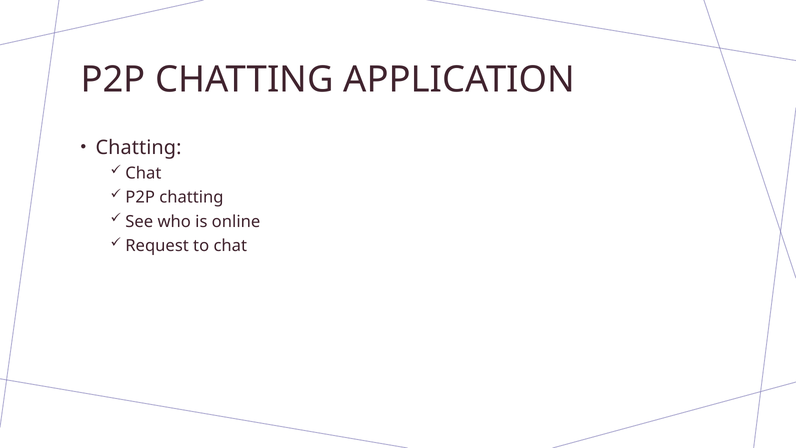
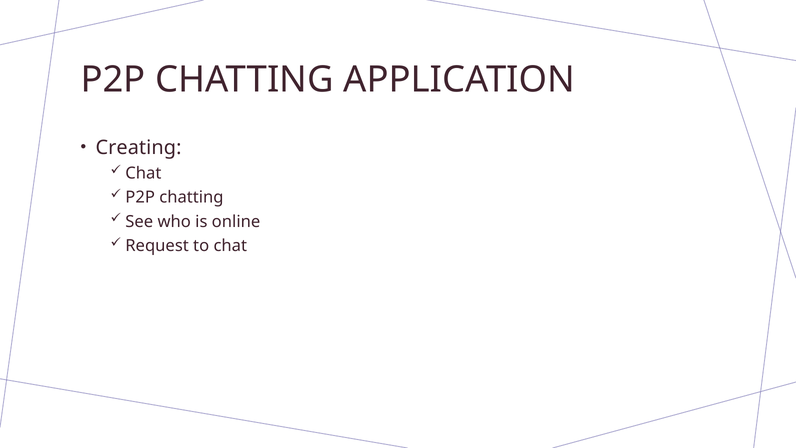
Chatting at (138, 148): Chatting -> Creating
